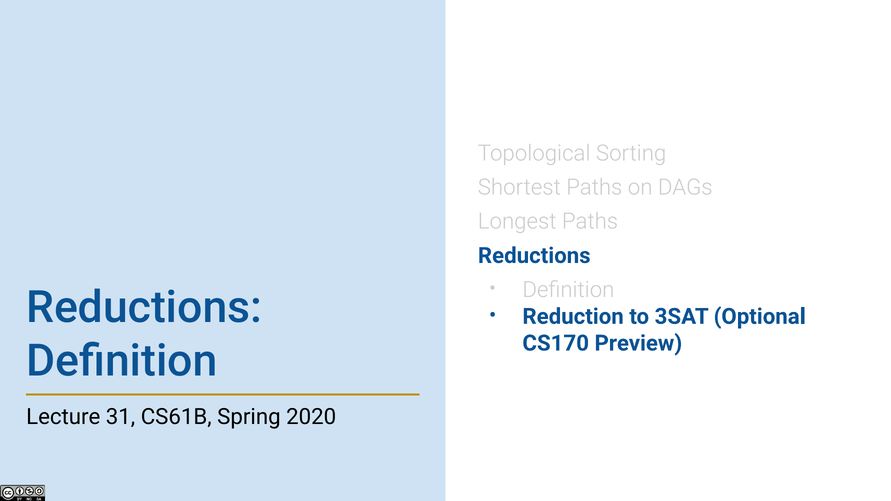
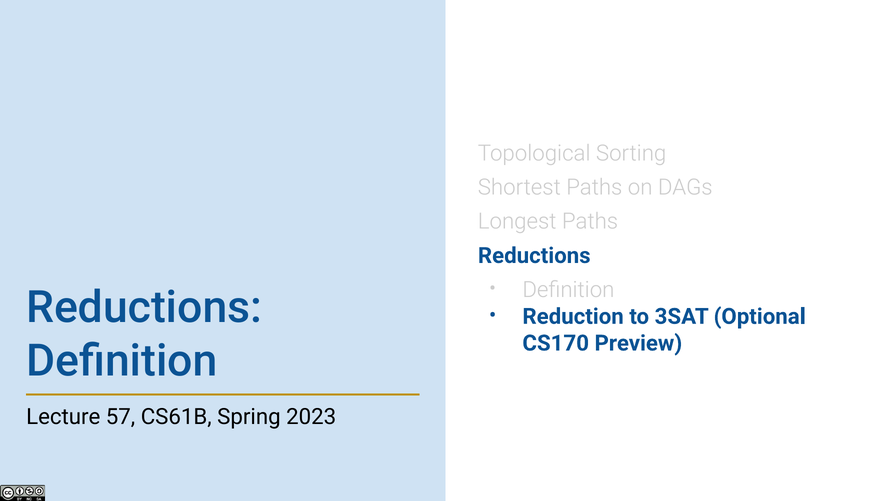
31: 31 -> 57
2020: 2020 -> 2023
